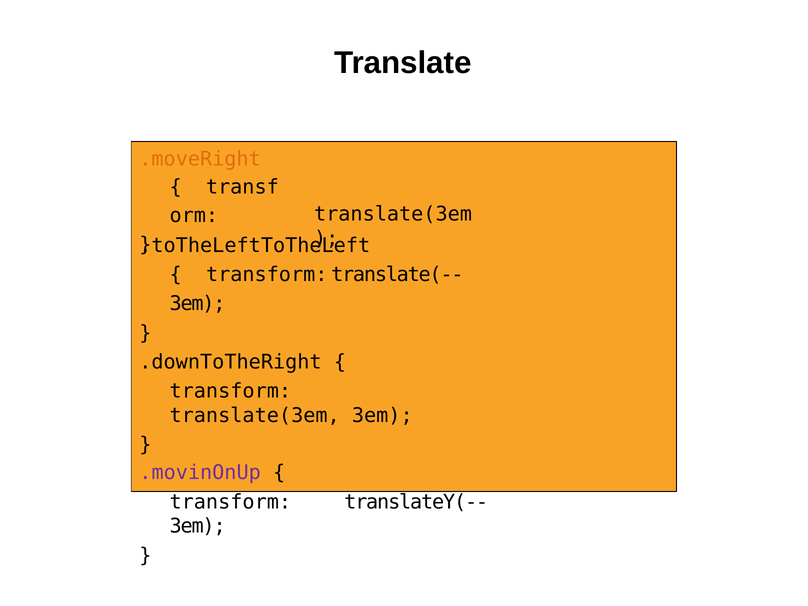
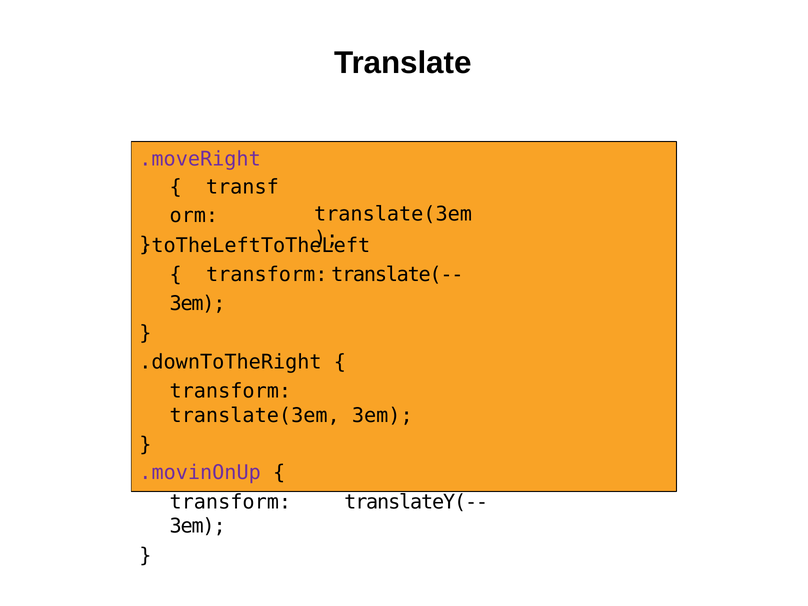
.moveRight colour: orange -> purple
